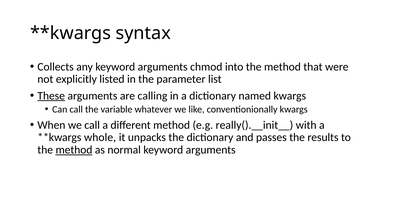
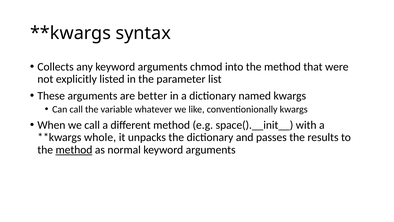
These underline: present -> none
calling: calling -> better
really().__init__: really().__init__ -> space().__init__
